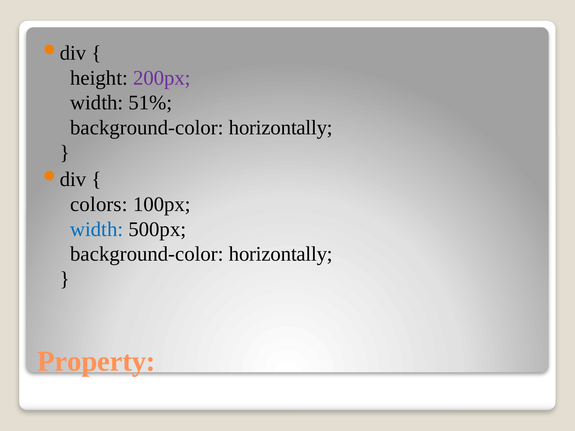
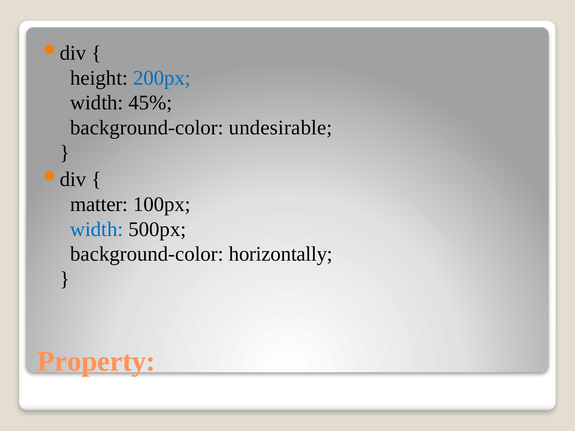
200px colour: purple -> blue
51%: 51% -> 45%
horizontally at (281, 128): horizontally -> undesirable
colors: colors -> matter
